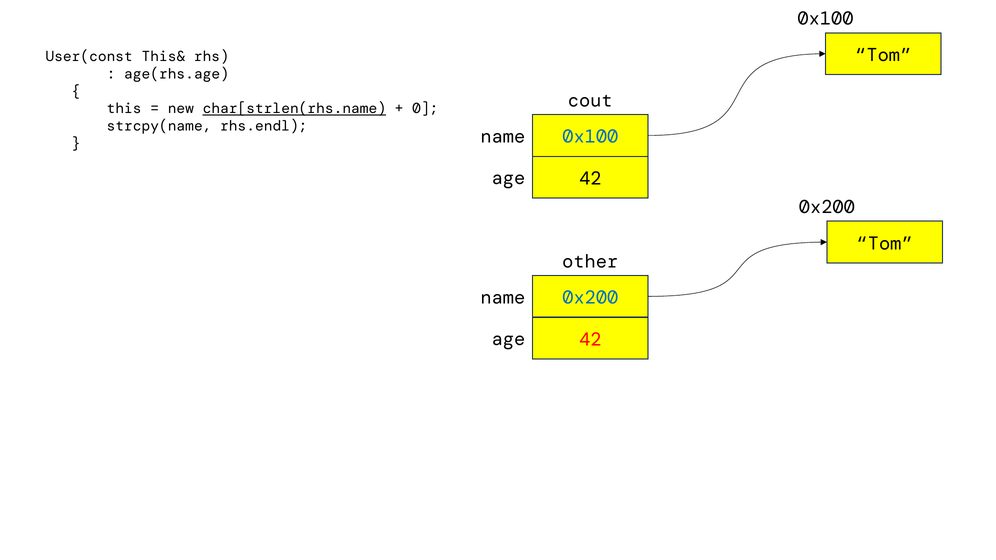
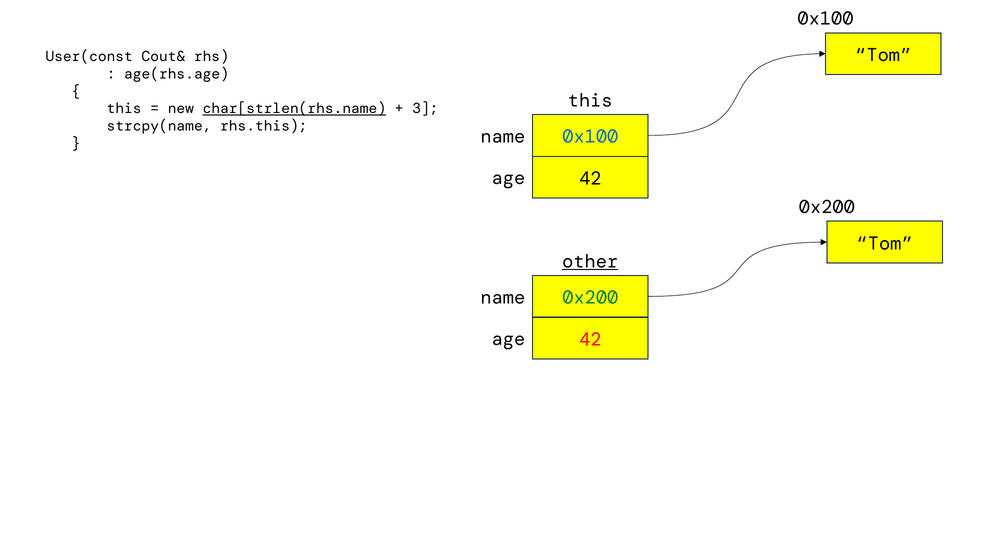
This&: This& -> Cout&
cout at (590, 101): cout -> this
0: 0 -> 3
rhs.endl: rhs.endl -> rhs.this
other underline: none -> present
0x200 at (590, 298) colour: blue -> green
